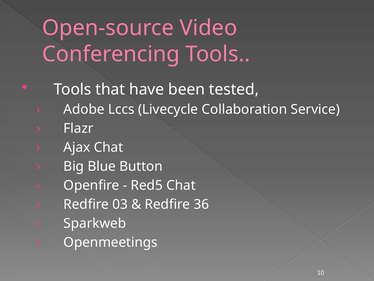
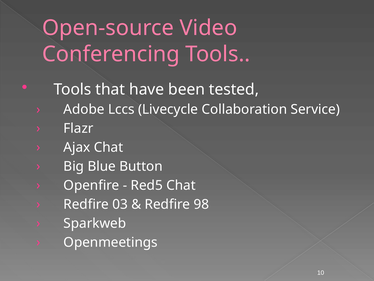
36: 36 -> 98
